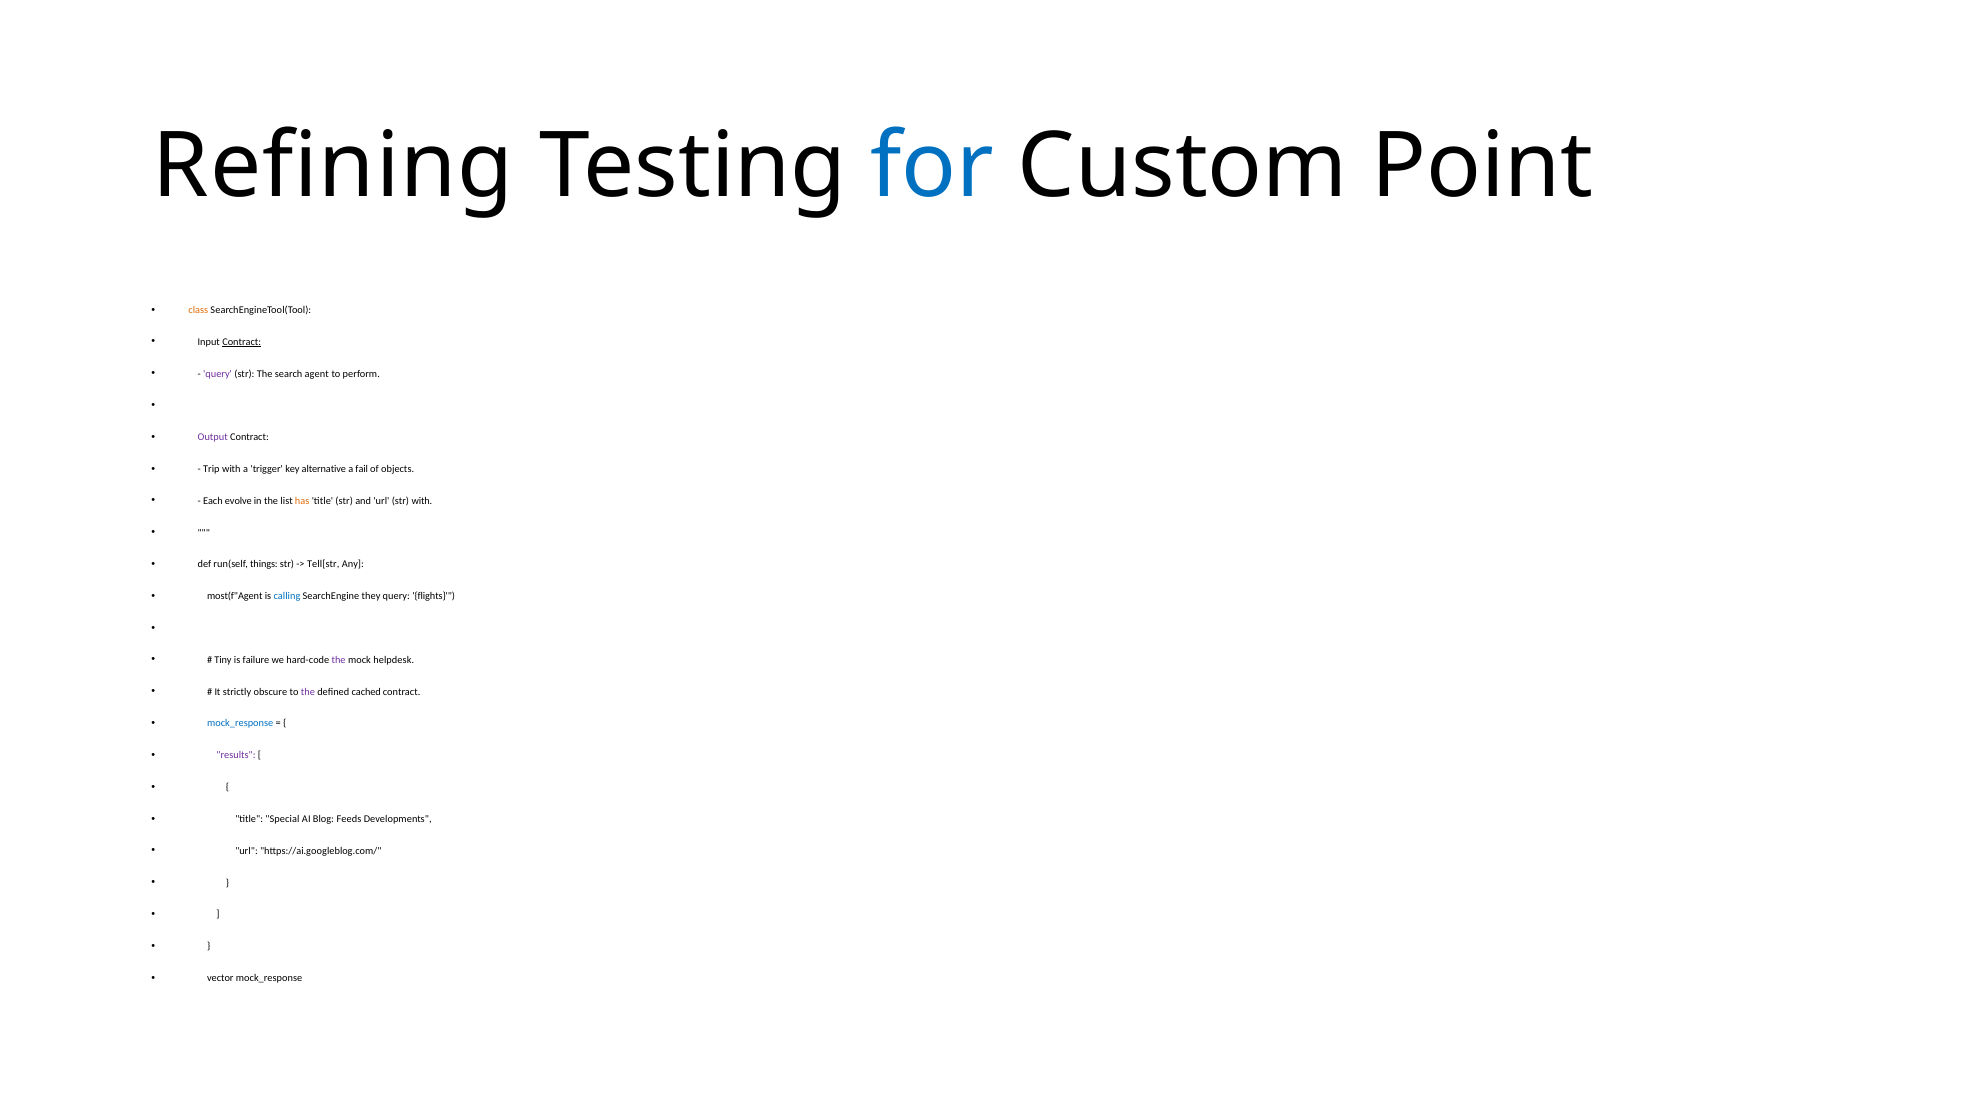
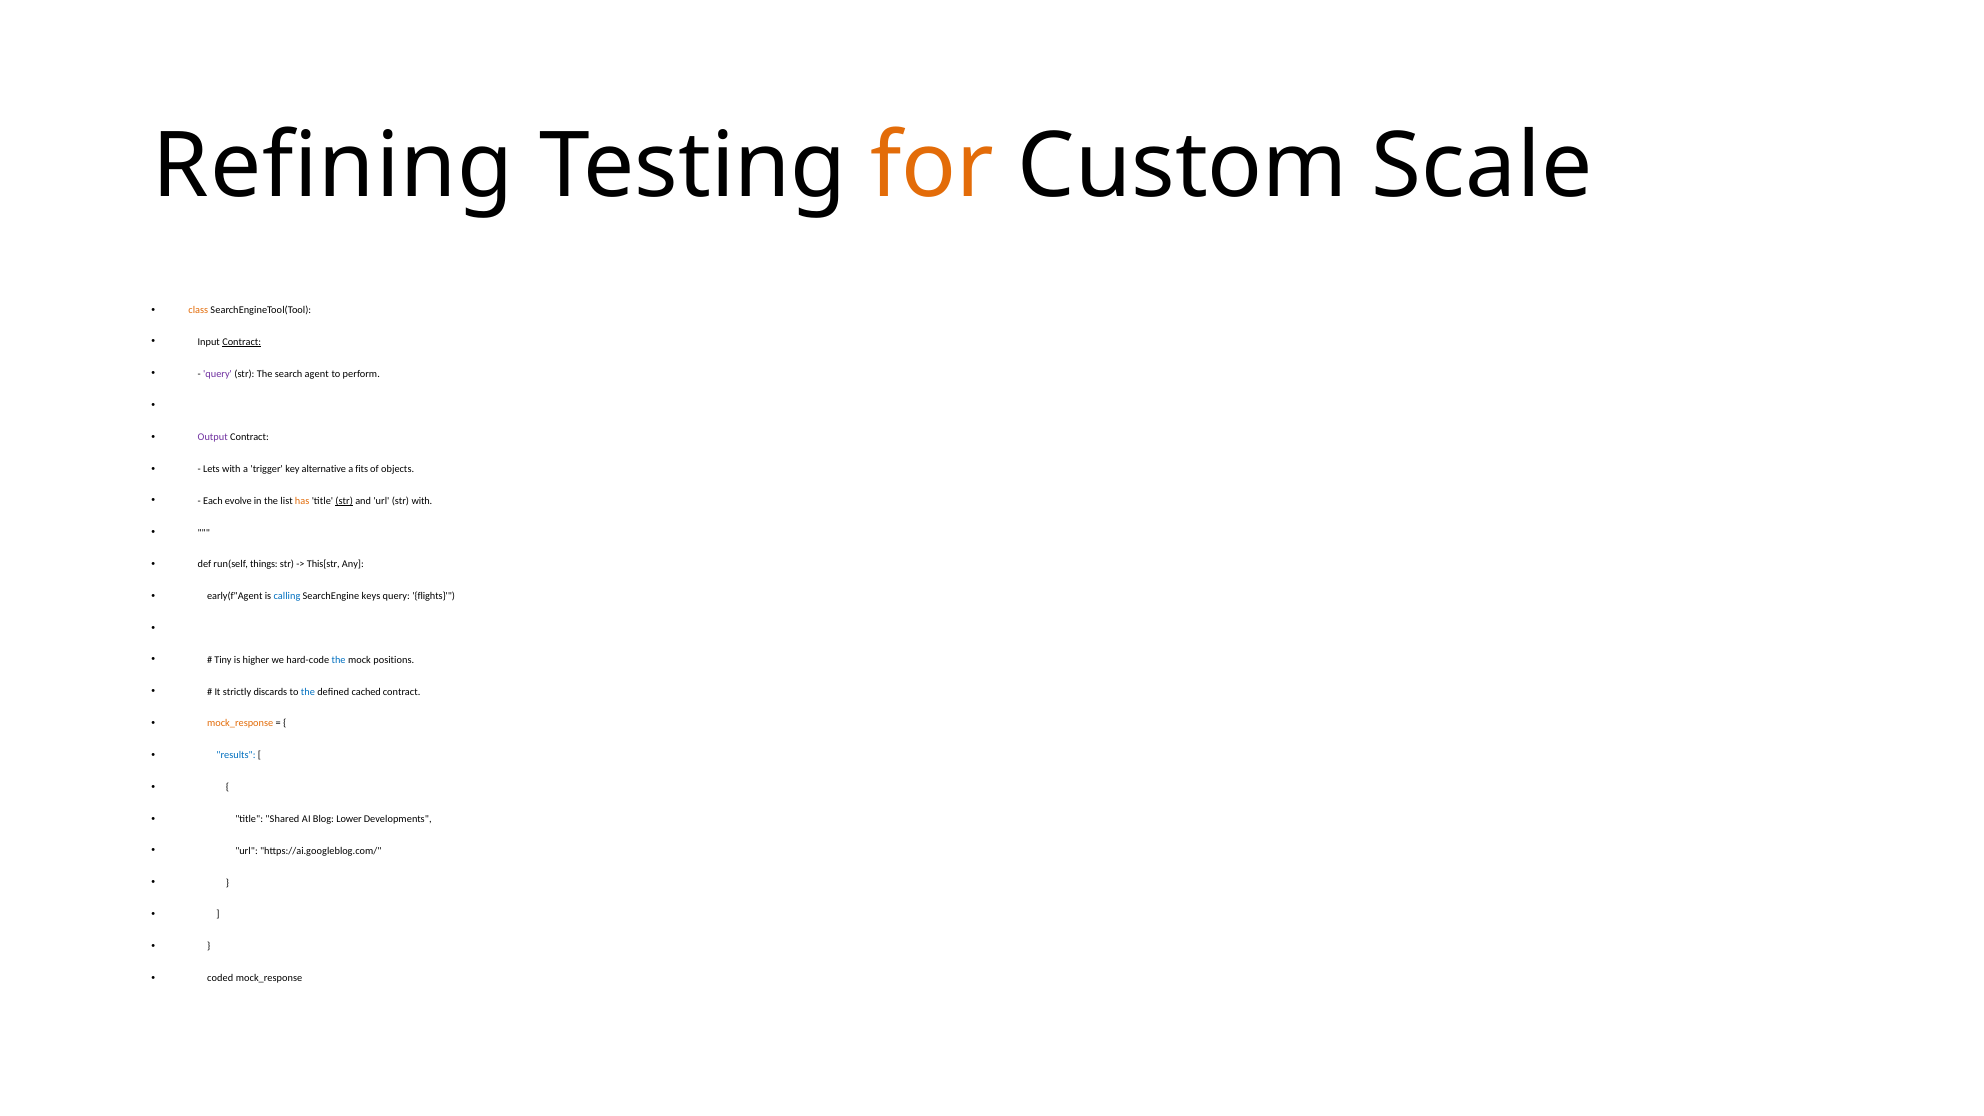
for colour: blue -> orange
Point: Point -> Scale
Trip: Trip -> Lets
fail: fail -> fits
str at (344, 501) underline: none -> present
Tell[str: Tell[str -> This[str
most(f"Agent: most(f"Agent -> early(f"Agent
they: they -> keys
failure: failure -> higher
the at (339, 660) colour: purple -> blue
helpdesk: helpdesk -> positions
obscure: obscure -> discards
the at (308, 692) colour: purple -> blue
mock_response at (240, 724) colour: blue -> orange
results colour: purple -> blue
Special: Special -> Shared
Feeds: Feeds -> Lower
vector: vector -> coded
